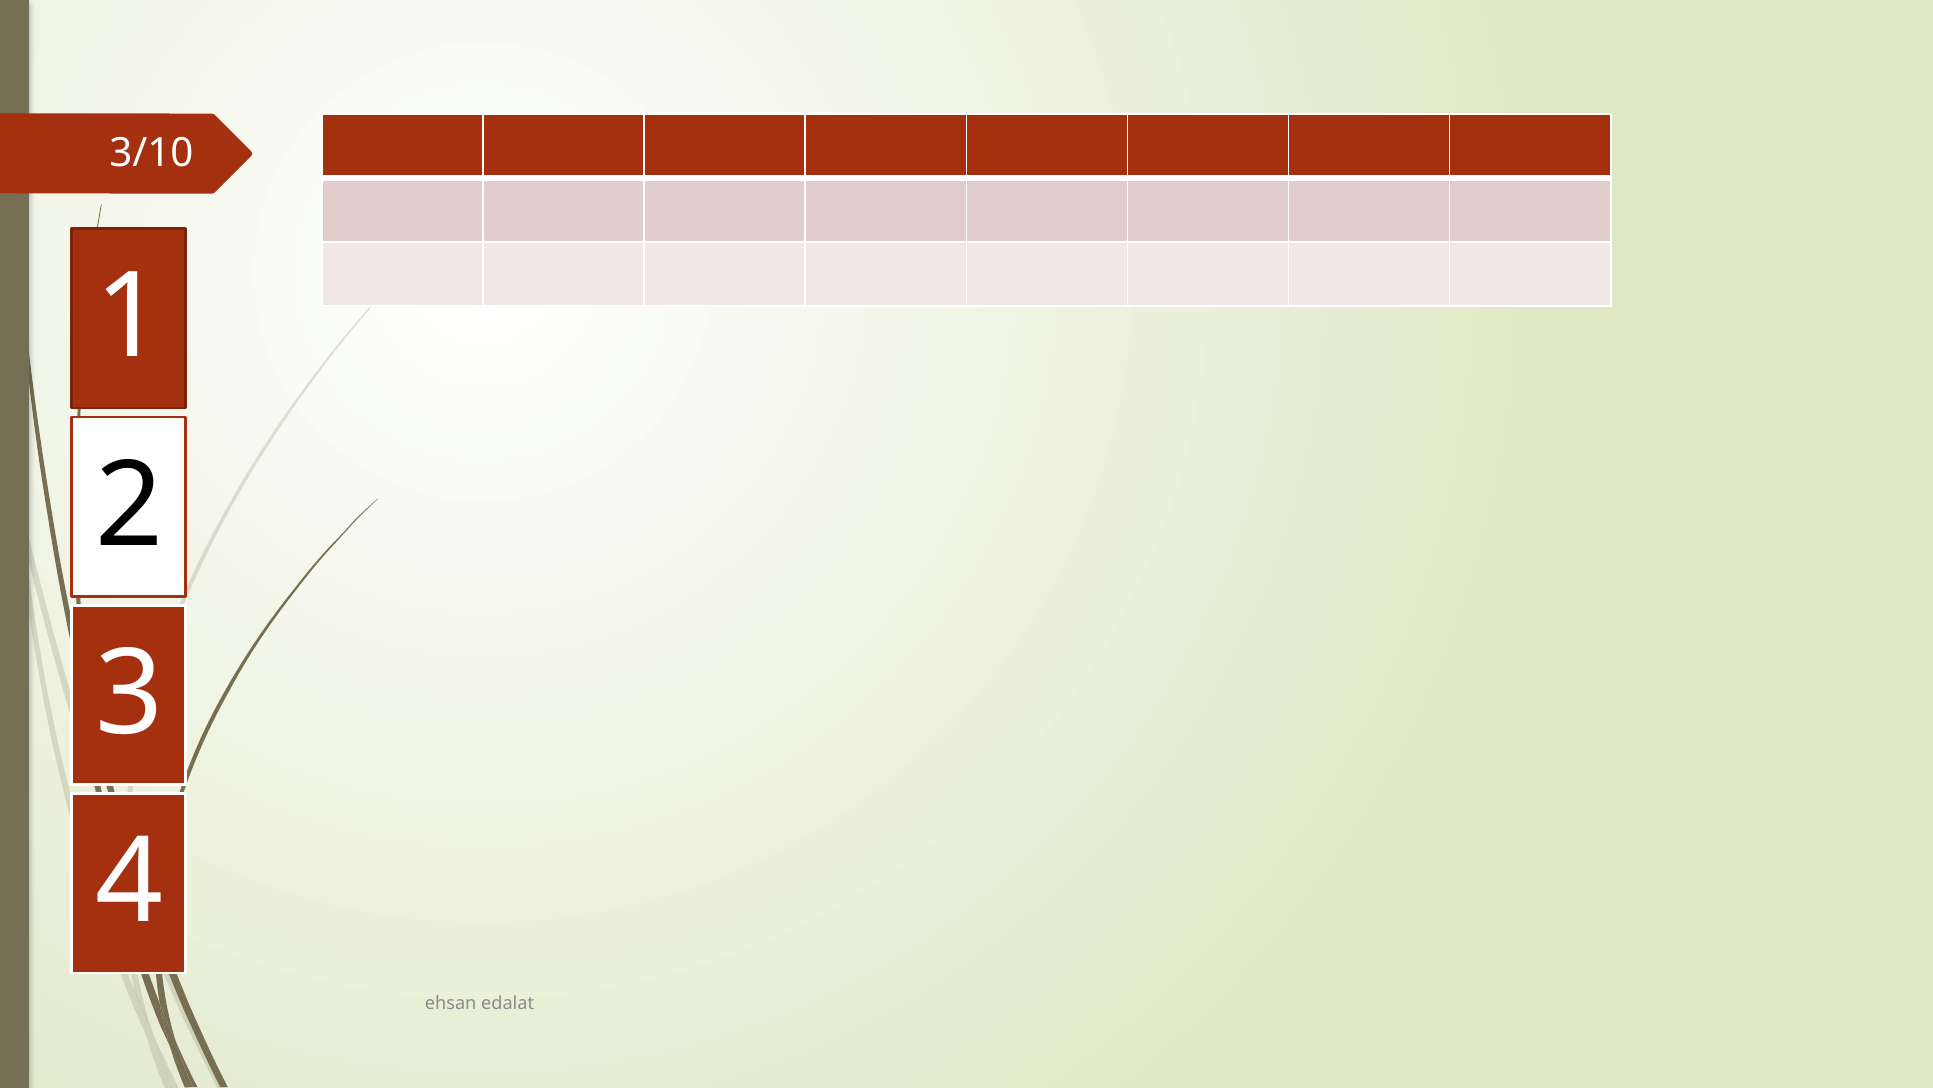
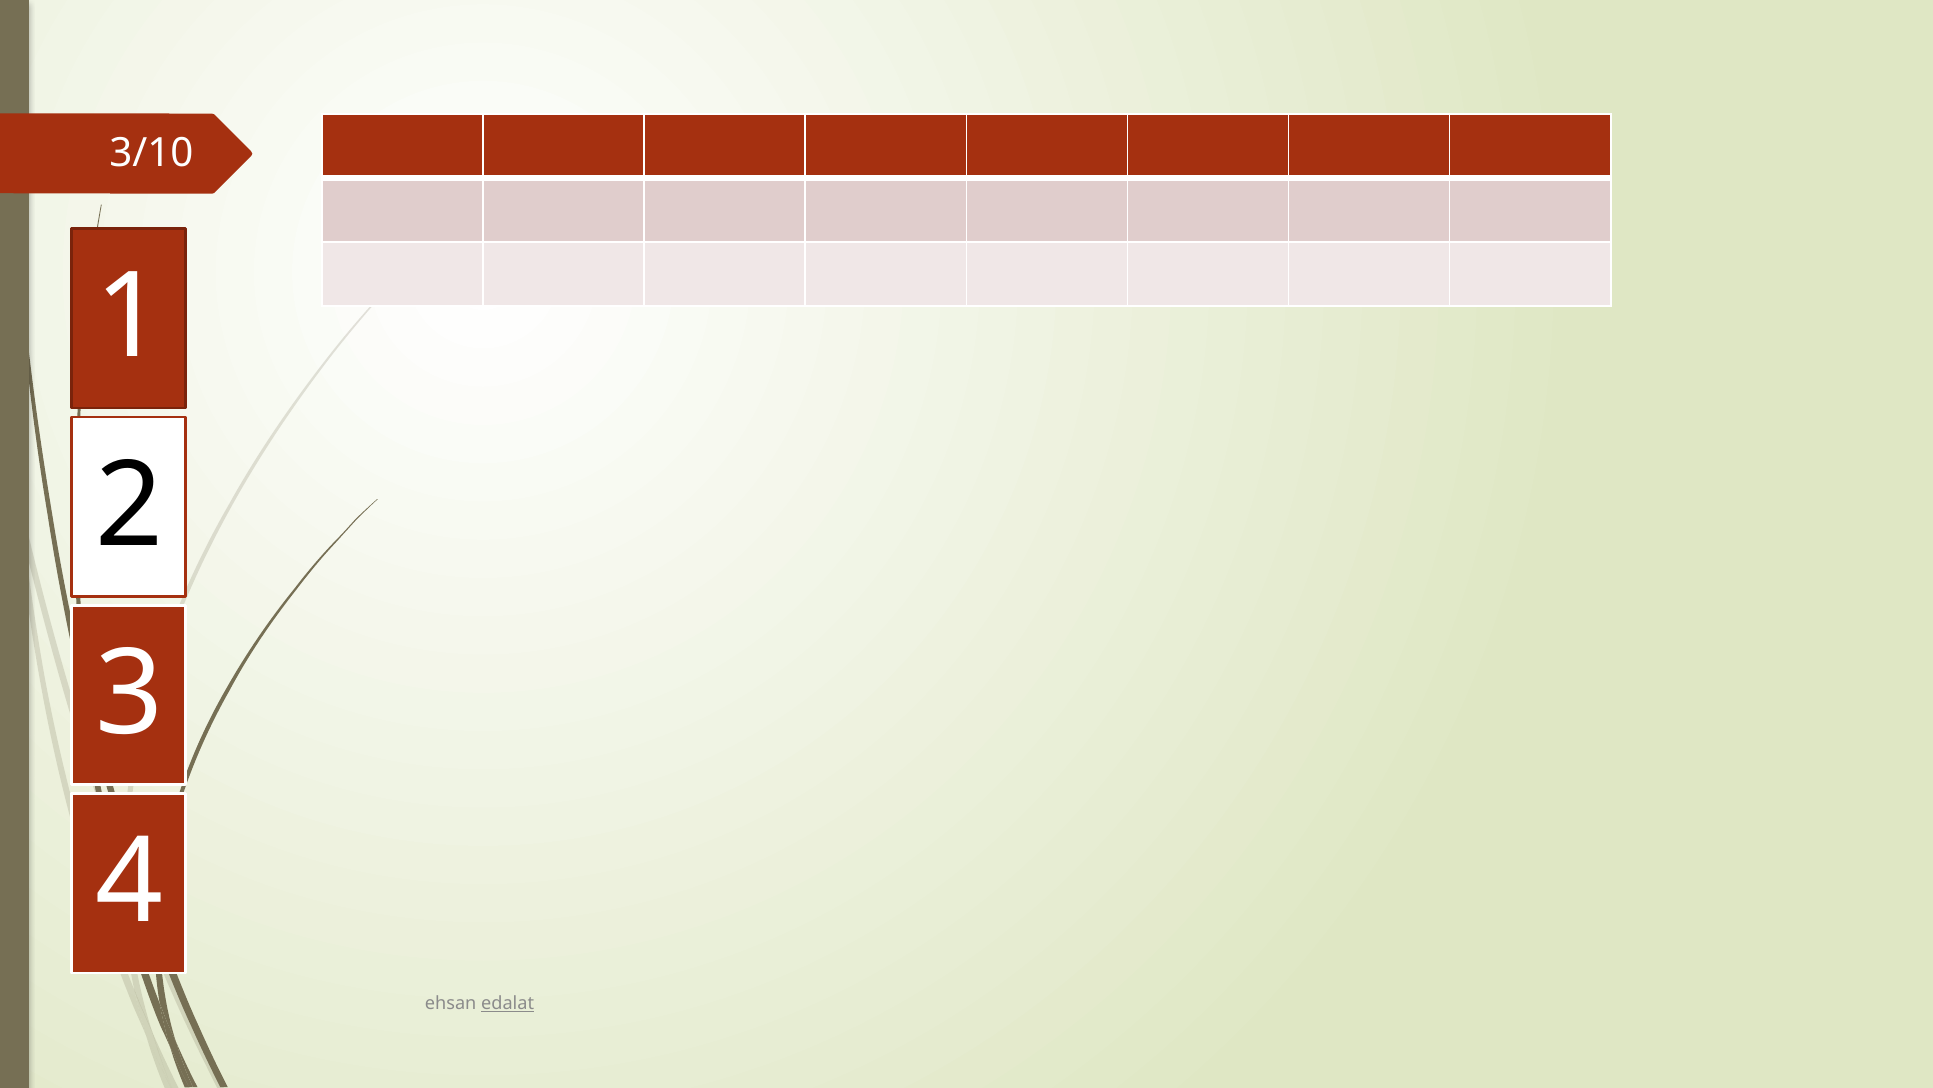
edalat underline: none -> present
